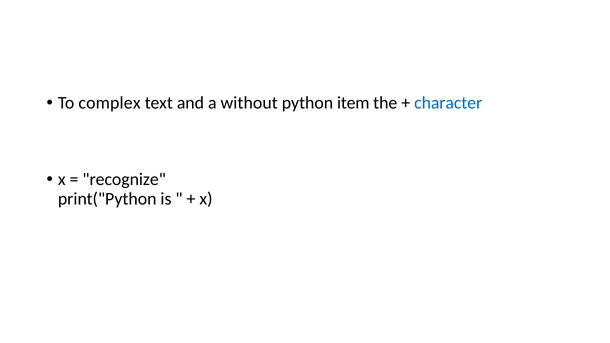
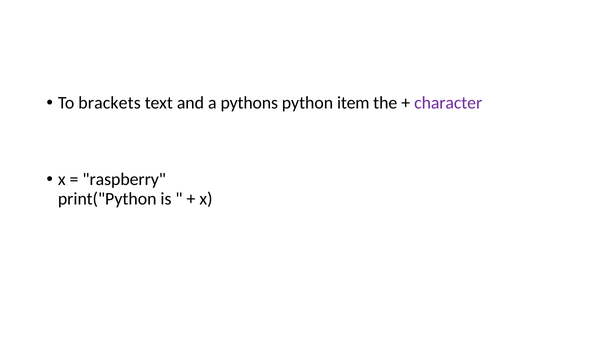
complex: complex -> brackets
without: without -> pythons
character colour: blue -> purple
recognize: recognize -> raspberry
